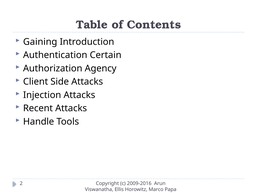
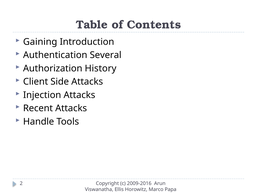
Certain: Certain -> Several
Agency: Agency -> History
